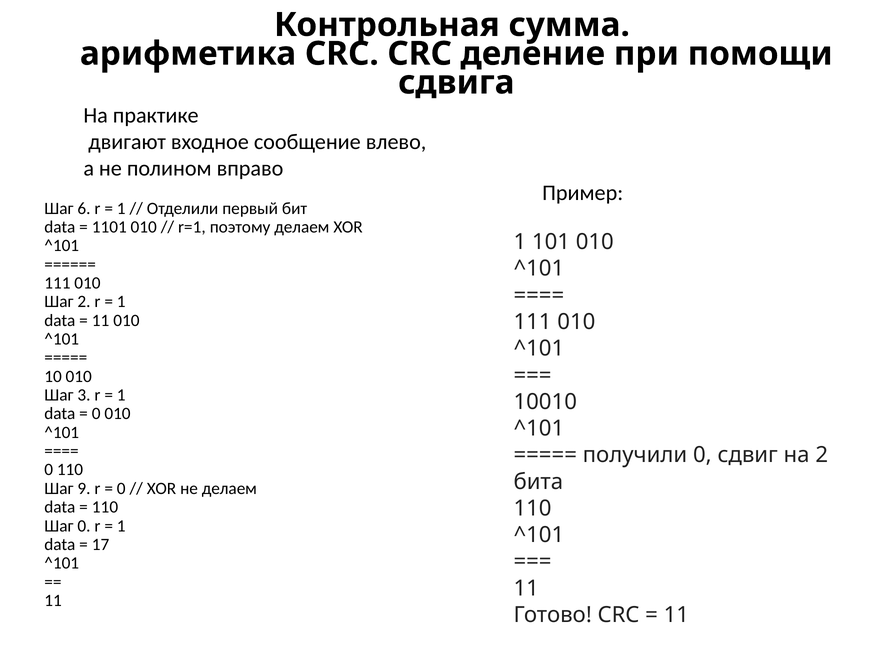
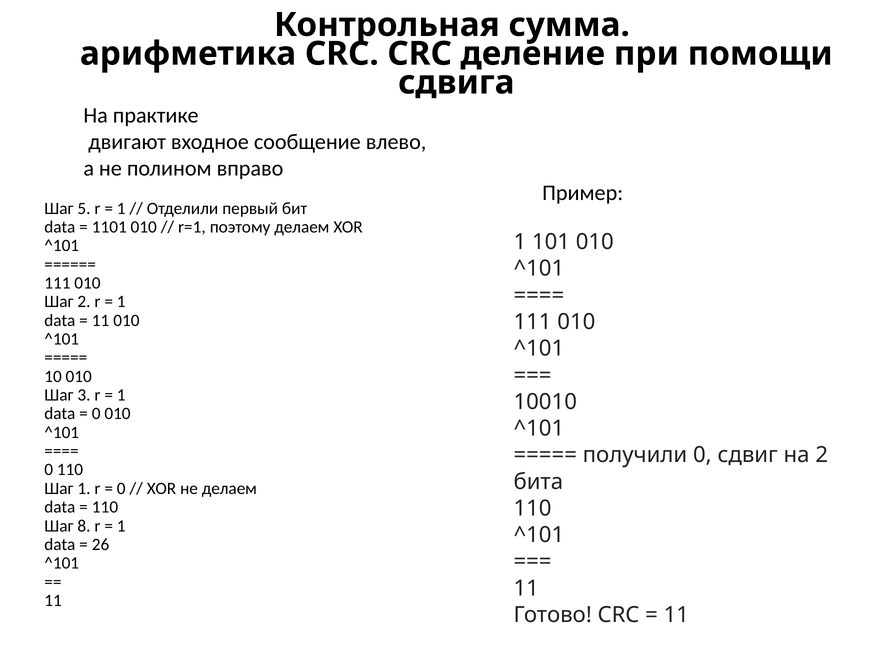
6: 6 -> 5
Шаг 9: 9 -> 1
Шаг 0: 0 -> 8
17: 17 -> 26
